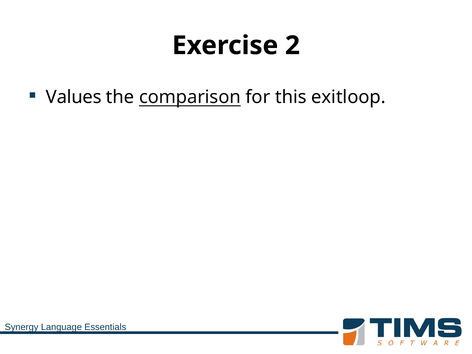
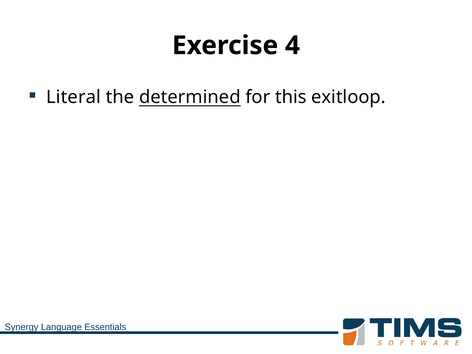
2: 2 -> 4
Values: Values -> Literal
comparison: comparison -> determined
